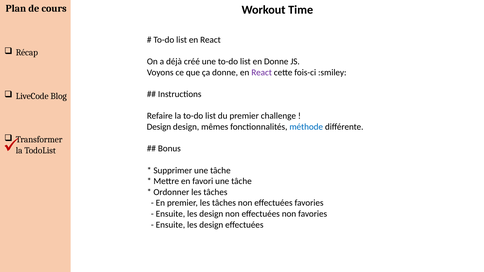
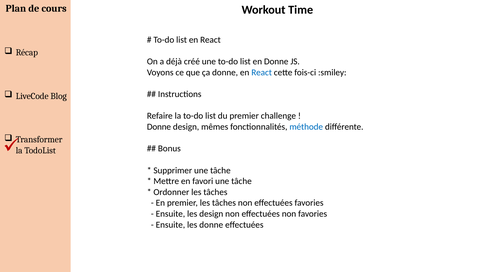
React at (262, 72) colour: purple -> blue
Design at (159, 127): Design -> Donne
design at (211, 225): design -> donne
